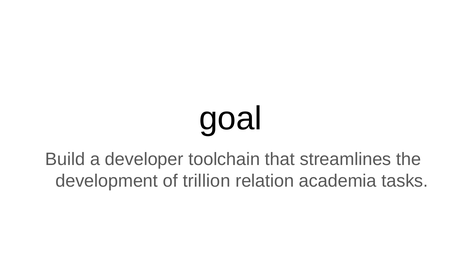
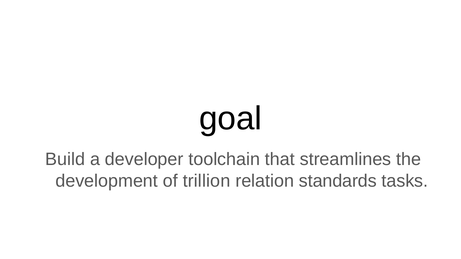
academia: academia -> standards
